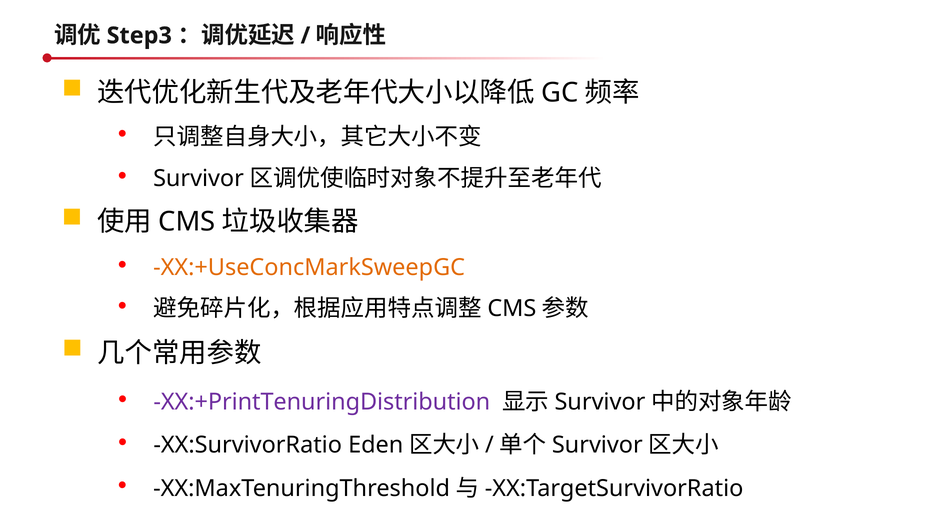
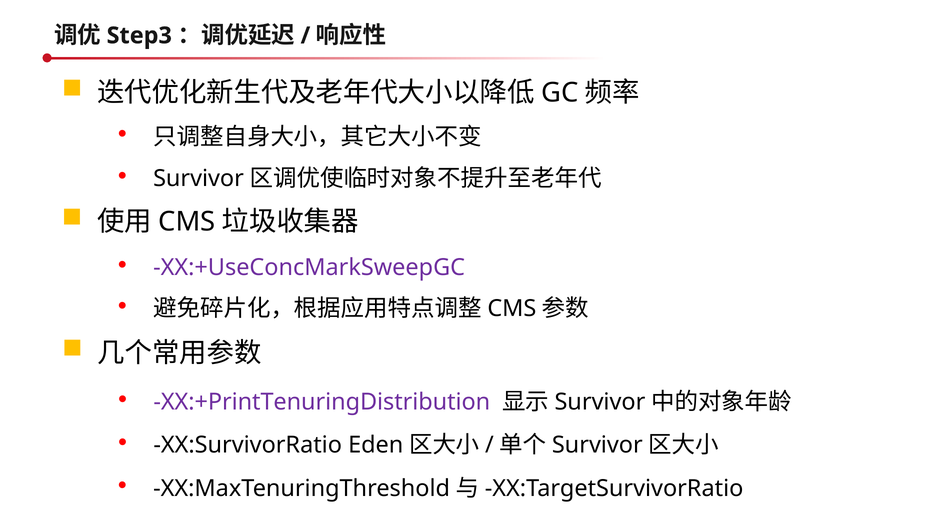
XX:+UseConcMarkSweepGC colour: orange -> purple
